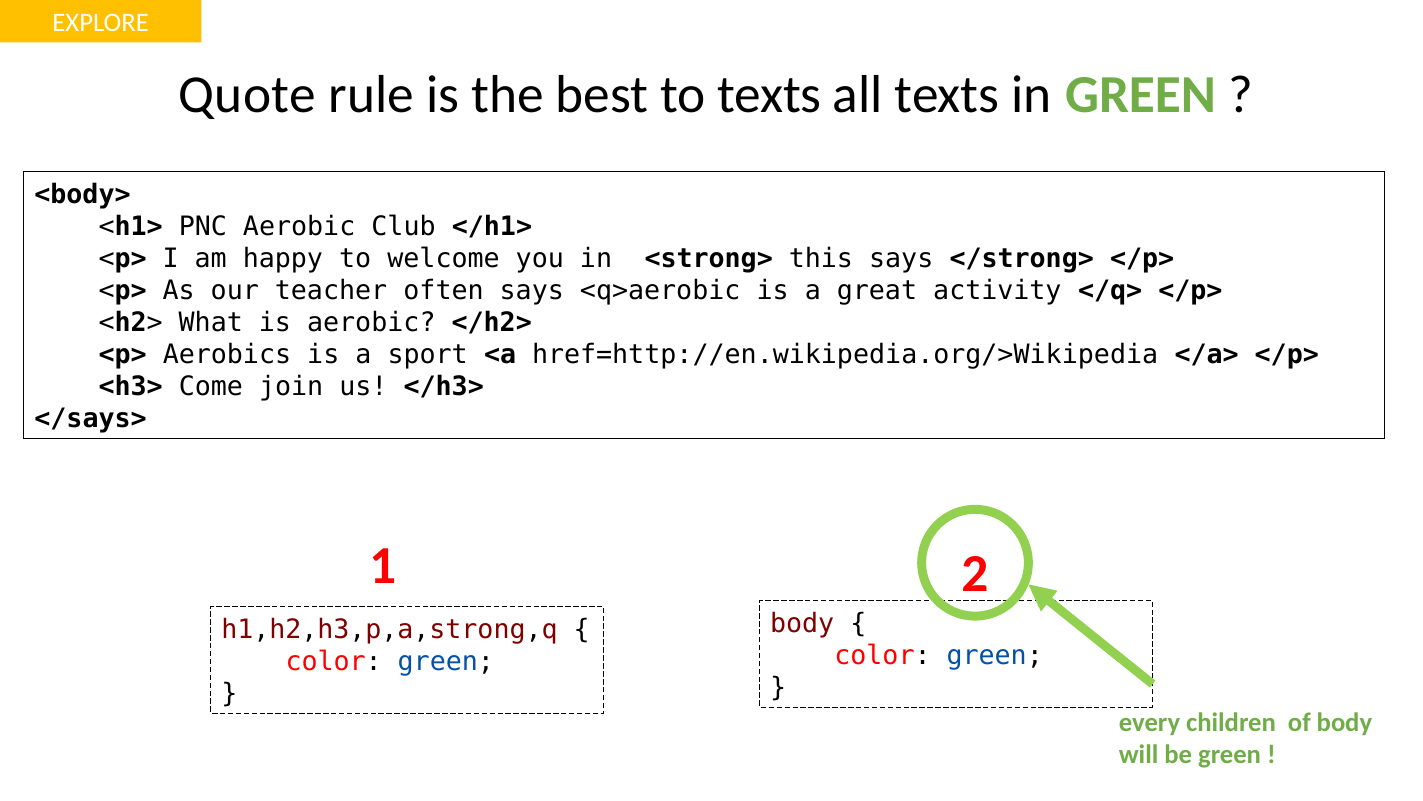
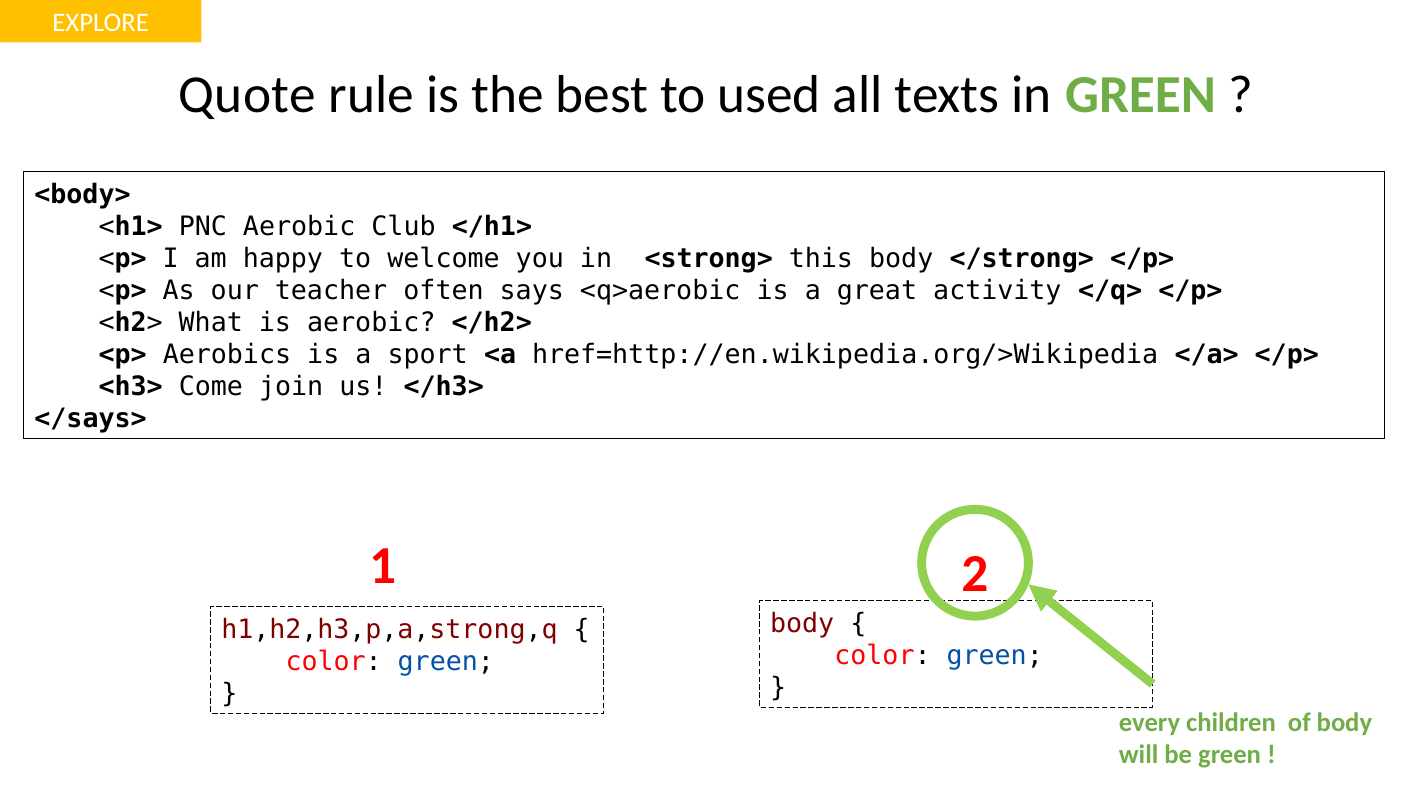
to texts: texts -> used
this says: says -> body
